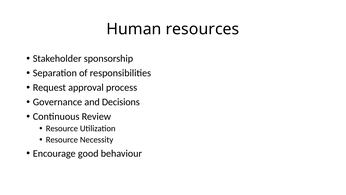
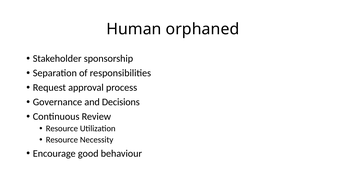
resources: resources -> orphaned
